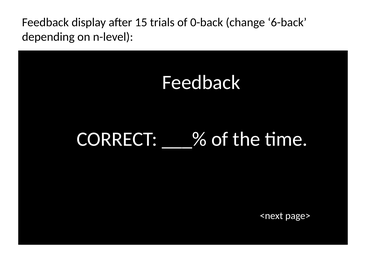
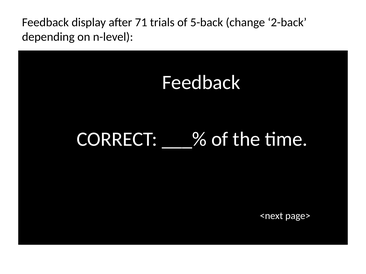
15: 15 -> 71
0-back: 0-back -> 5-back
6-back: 6-back -> 2-back
